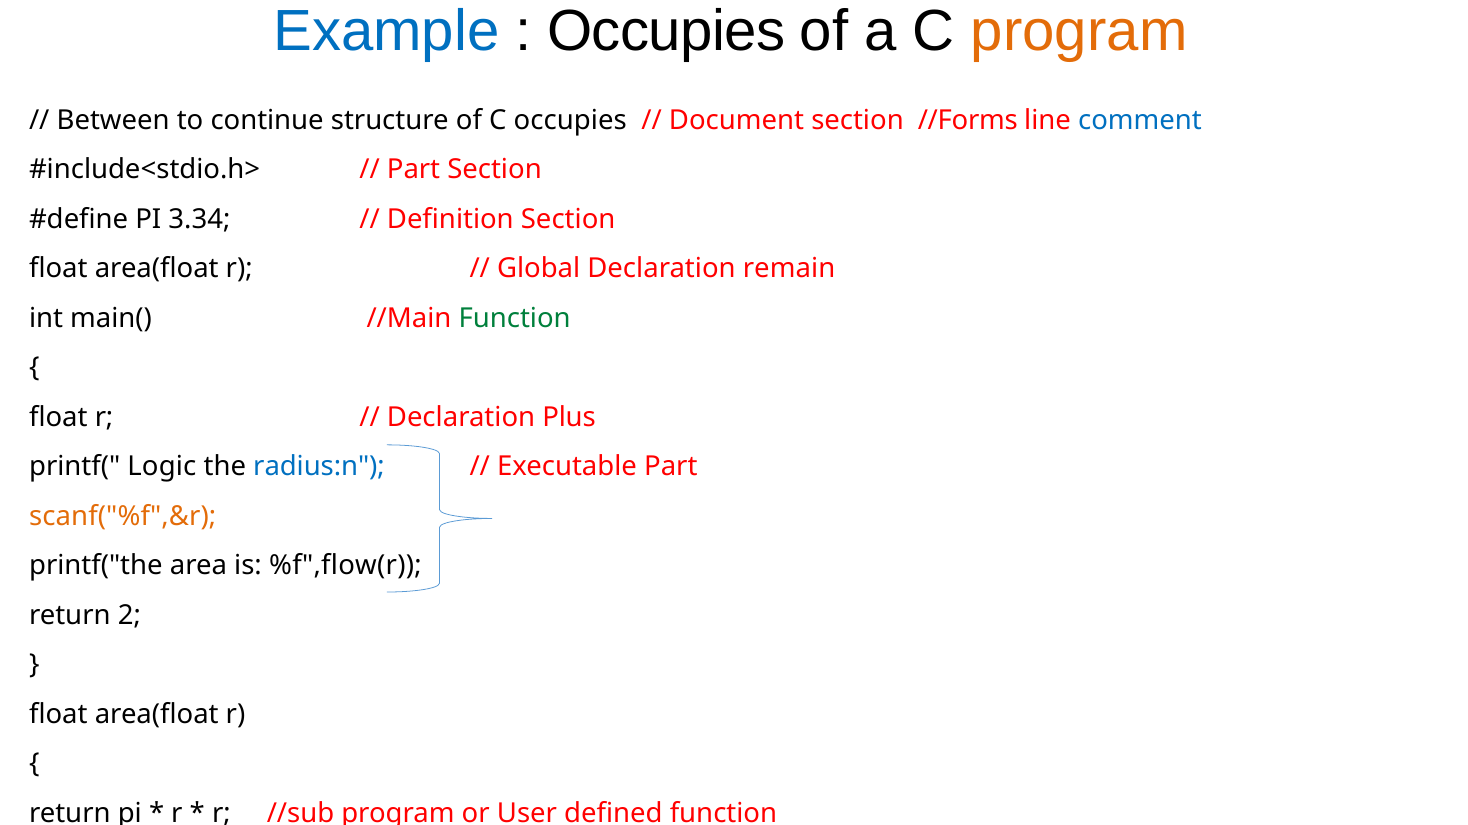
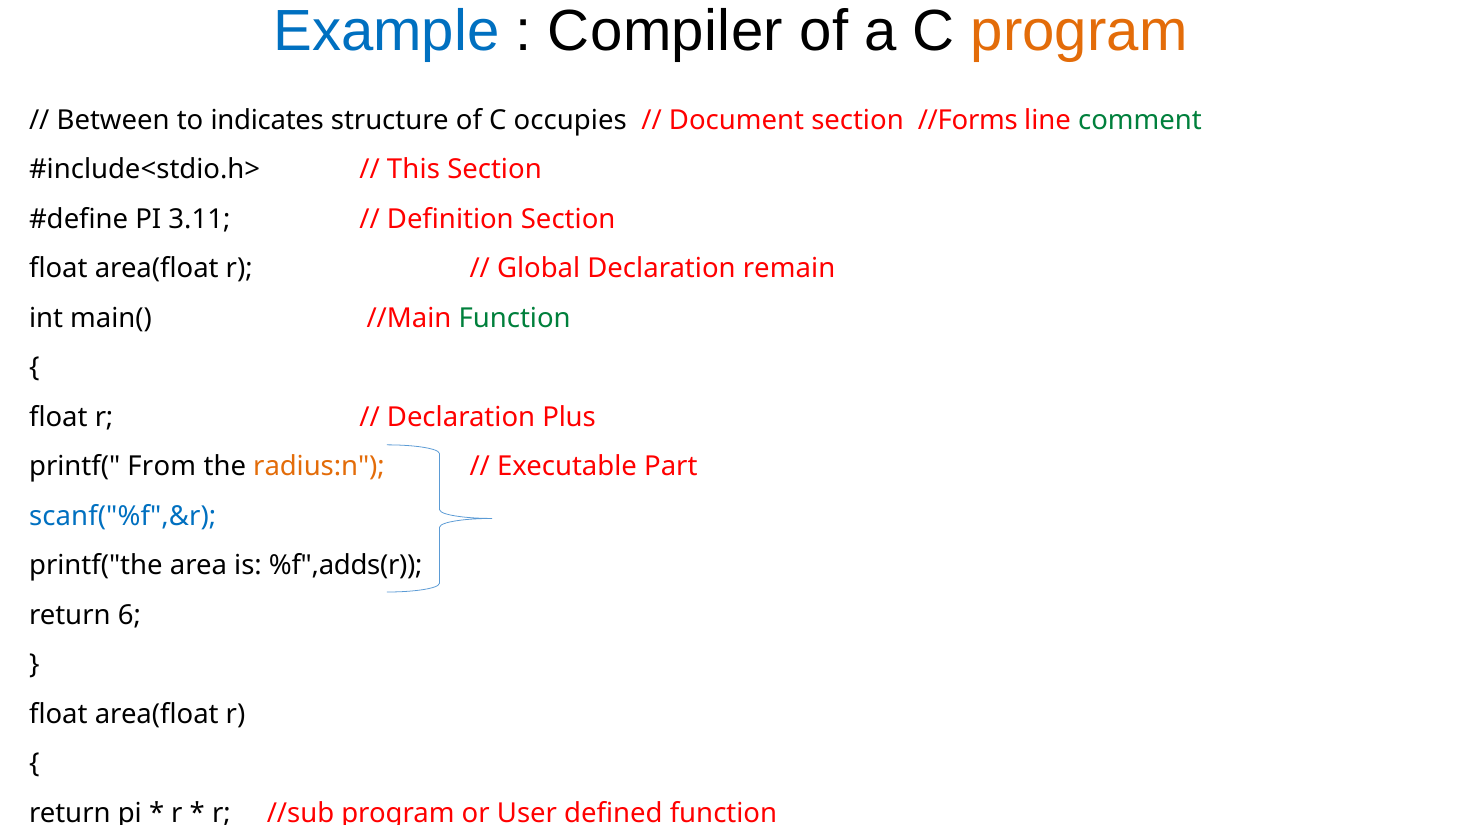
Occupies at (666, 31): Occupies -> Compiler
continue: continue -> indicates
comment colour: blue -> green
Part at (414, 170): Part -> This
3.34: 3.34 -> 3.11
Logic: Logic -> From
radius:n colour: blue -> orange
scanf("%f",&r colour: orange -> blue
%f",flow(r: %f",flow(r -> %f",adds(r
2: 2 -> 6
